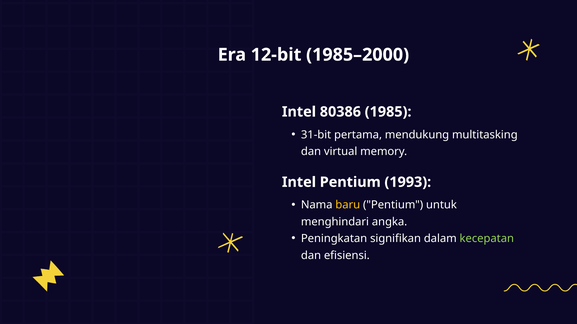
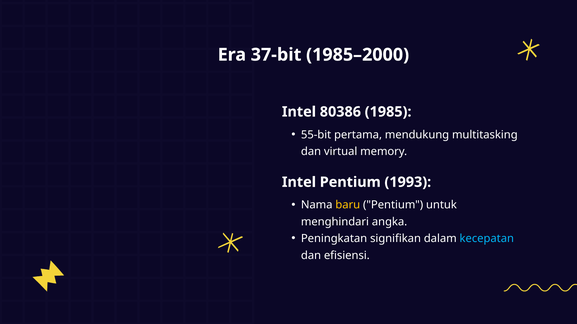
12-bit: 12-bit -> 37-bit
31-bit: 31-bit -> 55-bit
kecepatan colour: light green -> light blue
